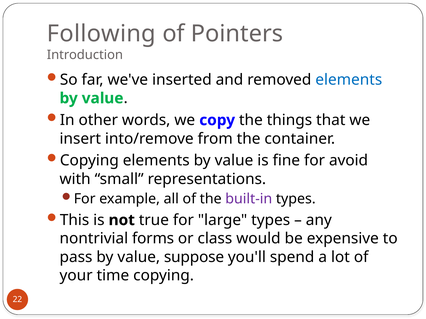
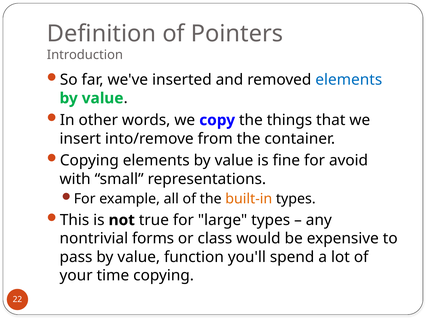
Following: Following -> Definition
built-in colour: purple -> orange
suppose: suppose -> function
